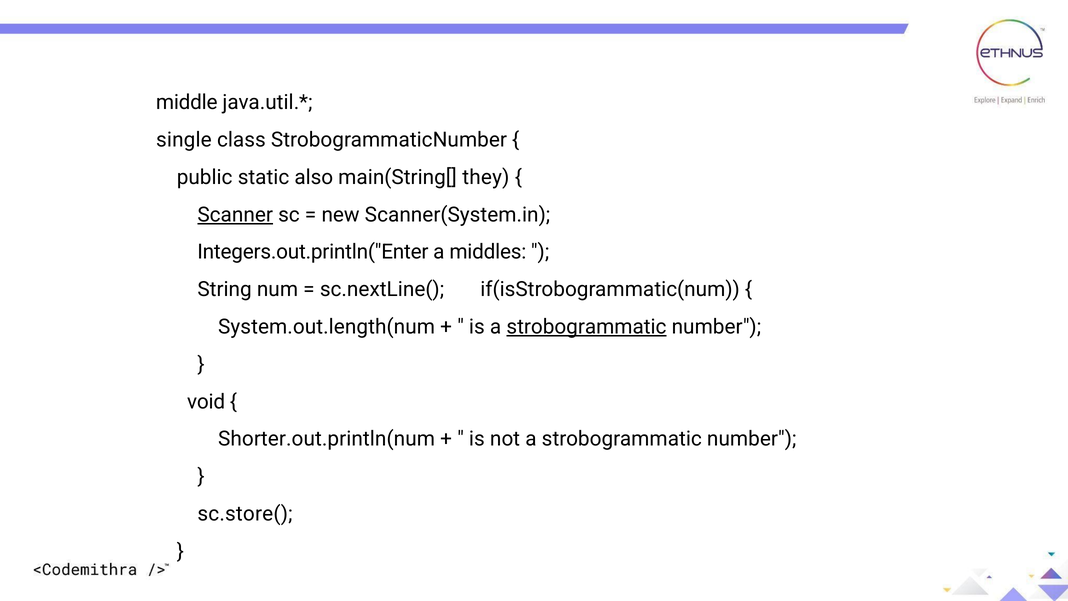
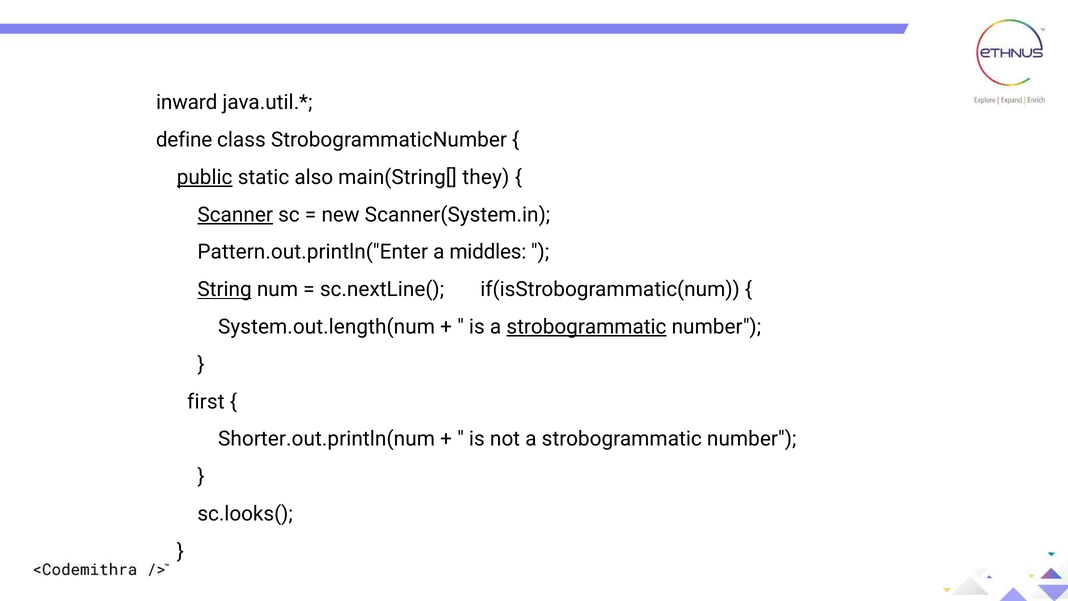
middle: middle -> inward
single: single -> define
public underline: none -> present
Integers.out.println("Enter: Integers.out.println("Enter -> Pattern.out.println("Enter
String underline: none -> present
void: void -> first
sc.store(: sc.store( -> sc.looks(
